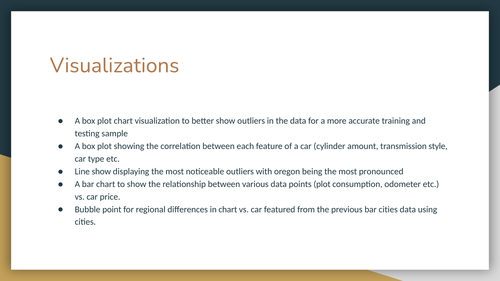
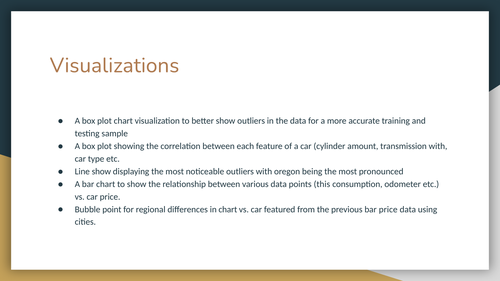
transmission style: style -> with
points plot: plot -> this
bar cities: cities -> price
